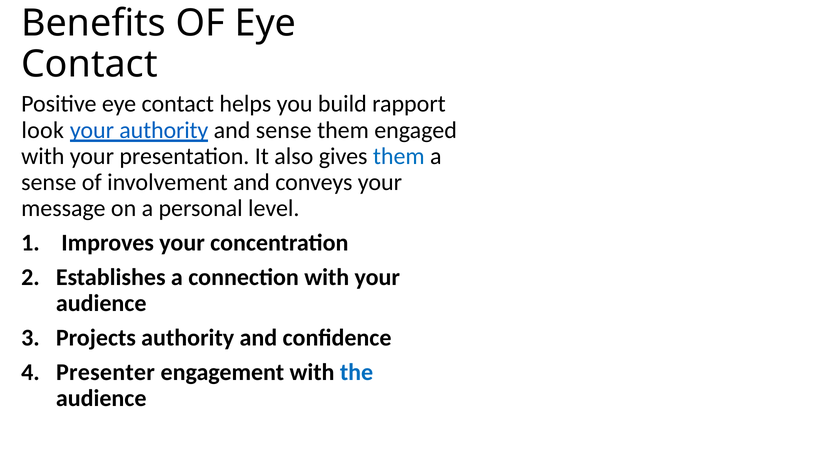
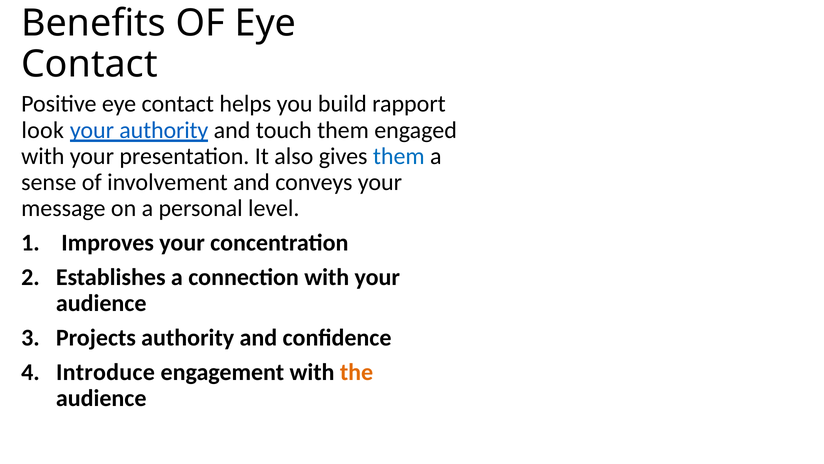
and sense: sense -> touch
Presenter: Presenter -> Introduce
the colour: blue -> orange
